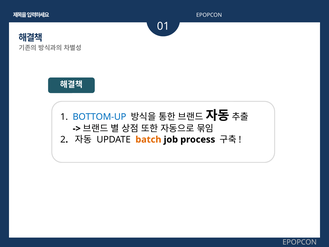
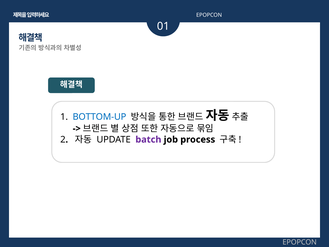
batch colour: orange -> purple
